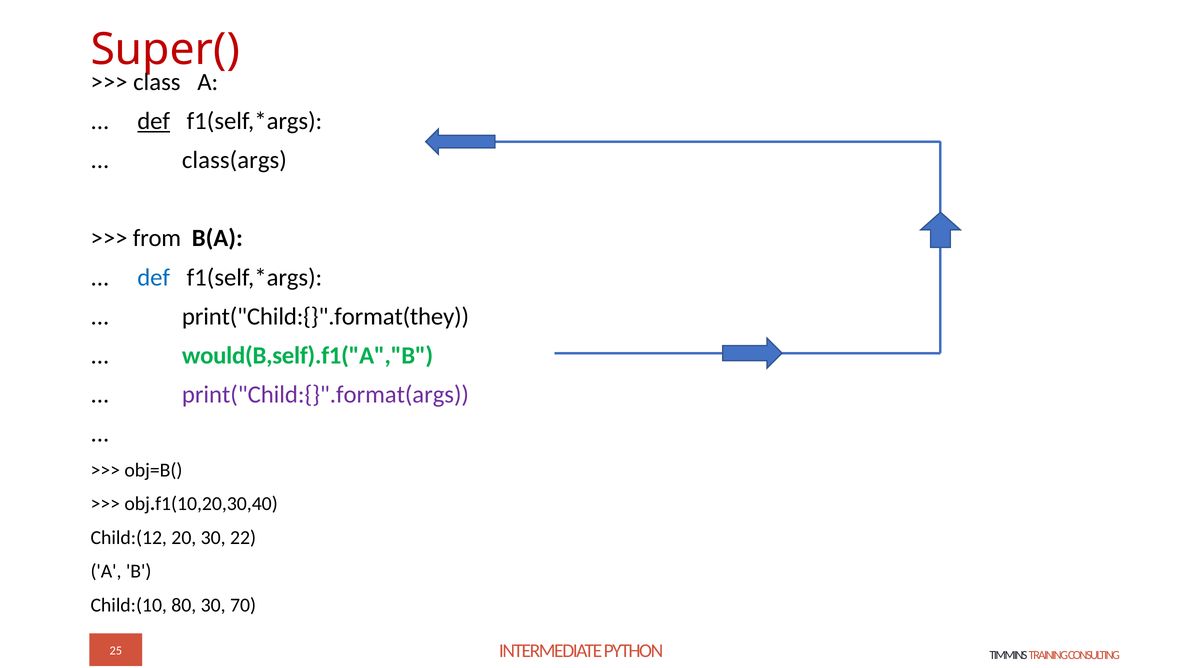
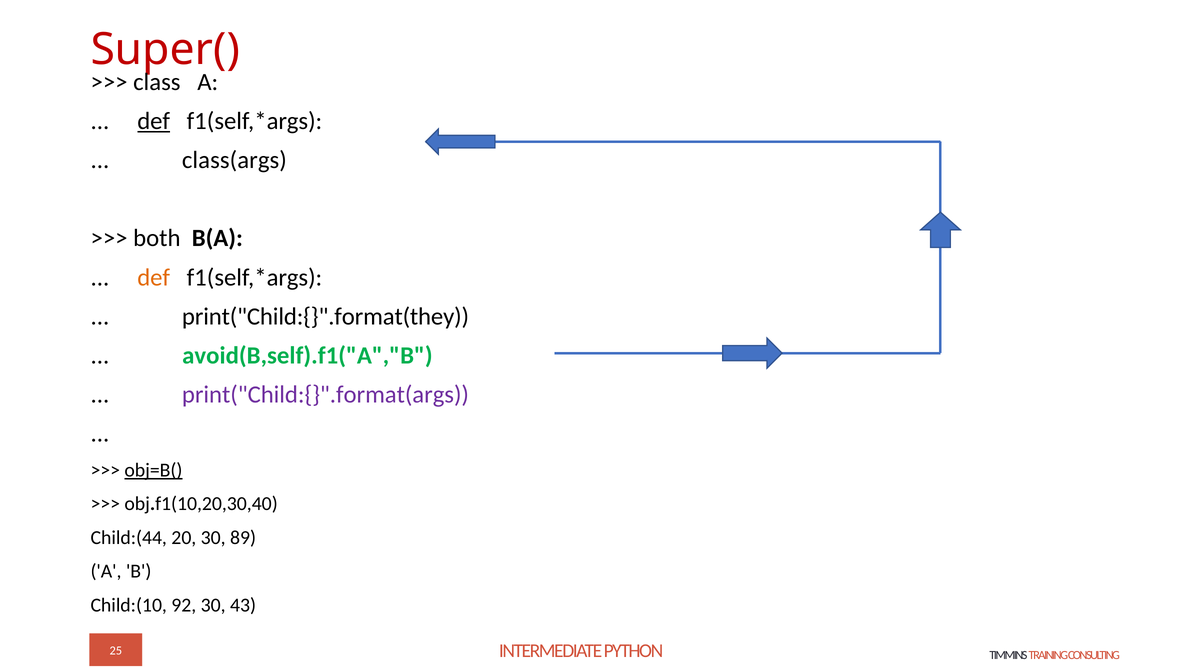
from: from -> both
def at (154, 278) colour: blue -> orange
would(B,self).f1("A","B: would(B,self).f1("A","B -> avoid(B,self).f1("A","B
obj=B( underline: none -> present
Child:(12: Child:(12 -> Child:(44
22: 22 -> 89
80: 80 -> 92
70: 70 -> 43
